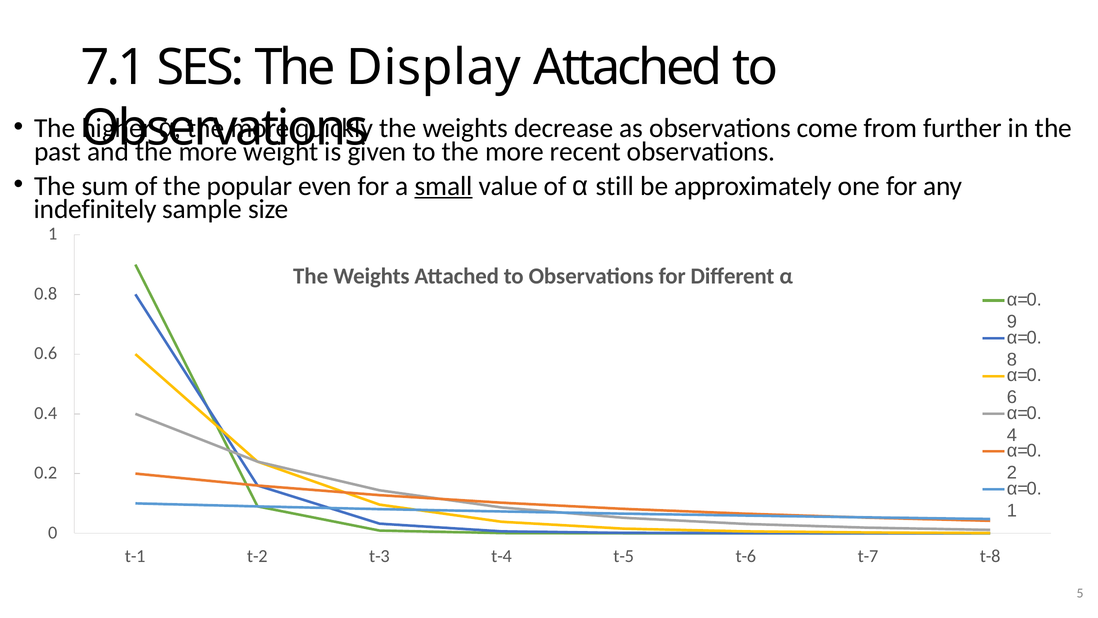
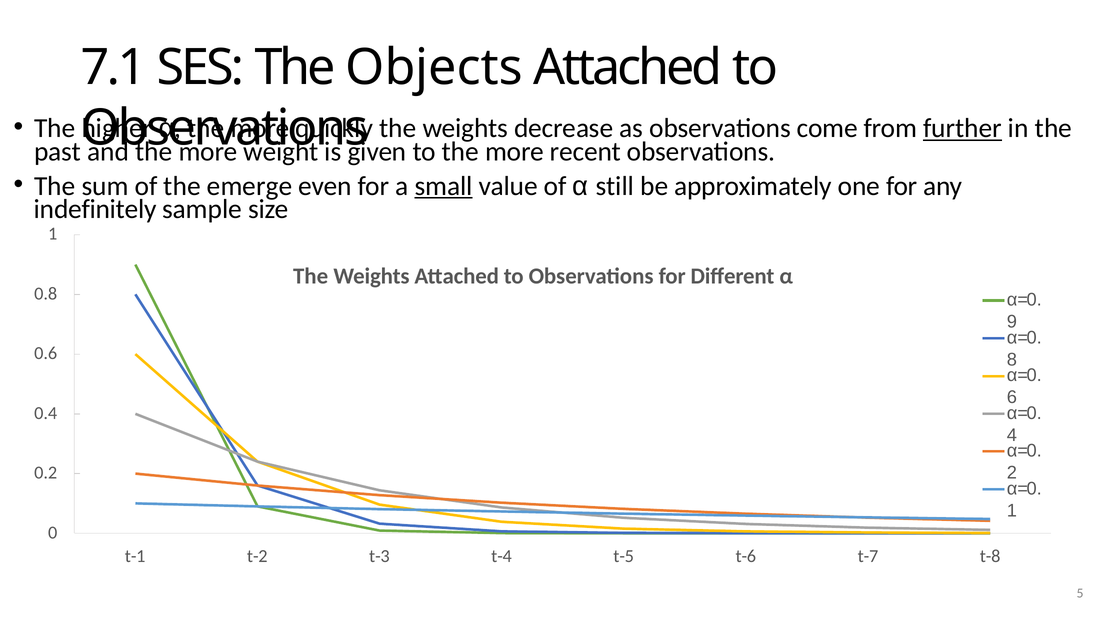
Display: Display -> Objects
further underline: none -> present
popular: popular -> emerge
